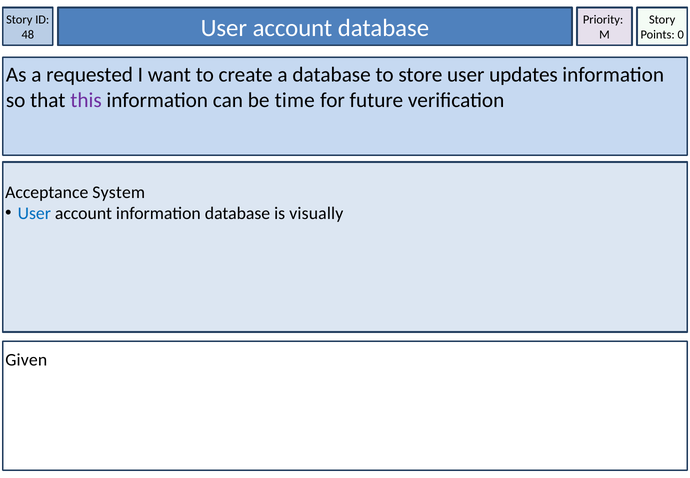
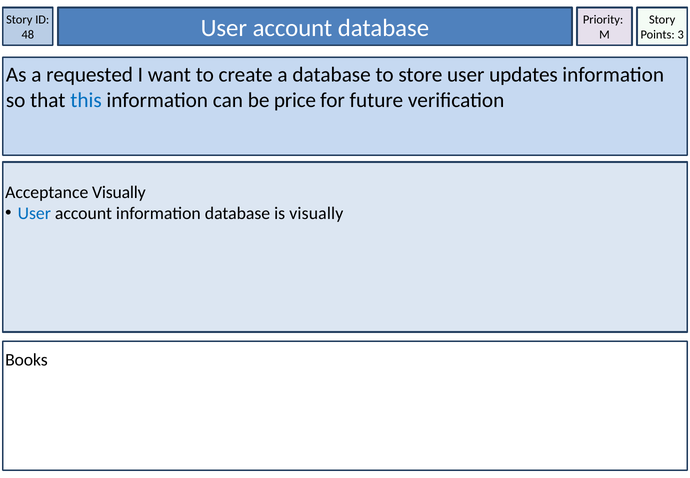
0: 0 -> 3
this colour: purple -> blue
time: time -> price
Acceptance System: System -> Visually
Given: Given -> Books
